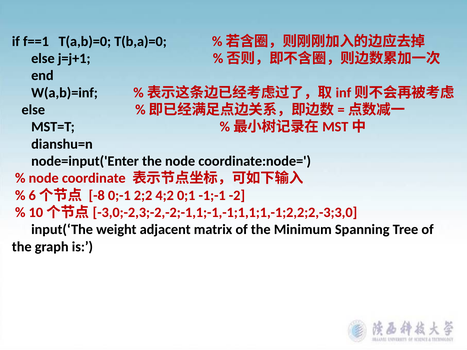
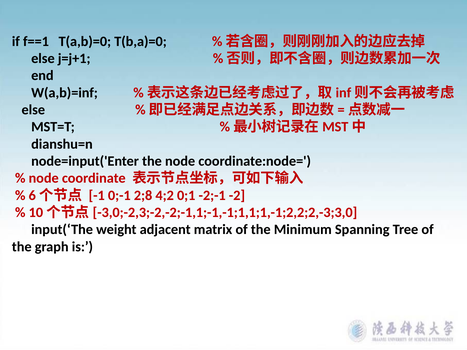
-8: -8 -> -1
2;2: 2;2 -> 2;8
-1;-1: -1;-1 -> -2;-1
